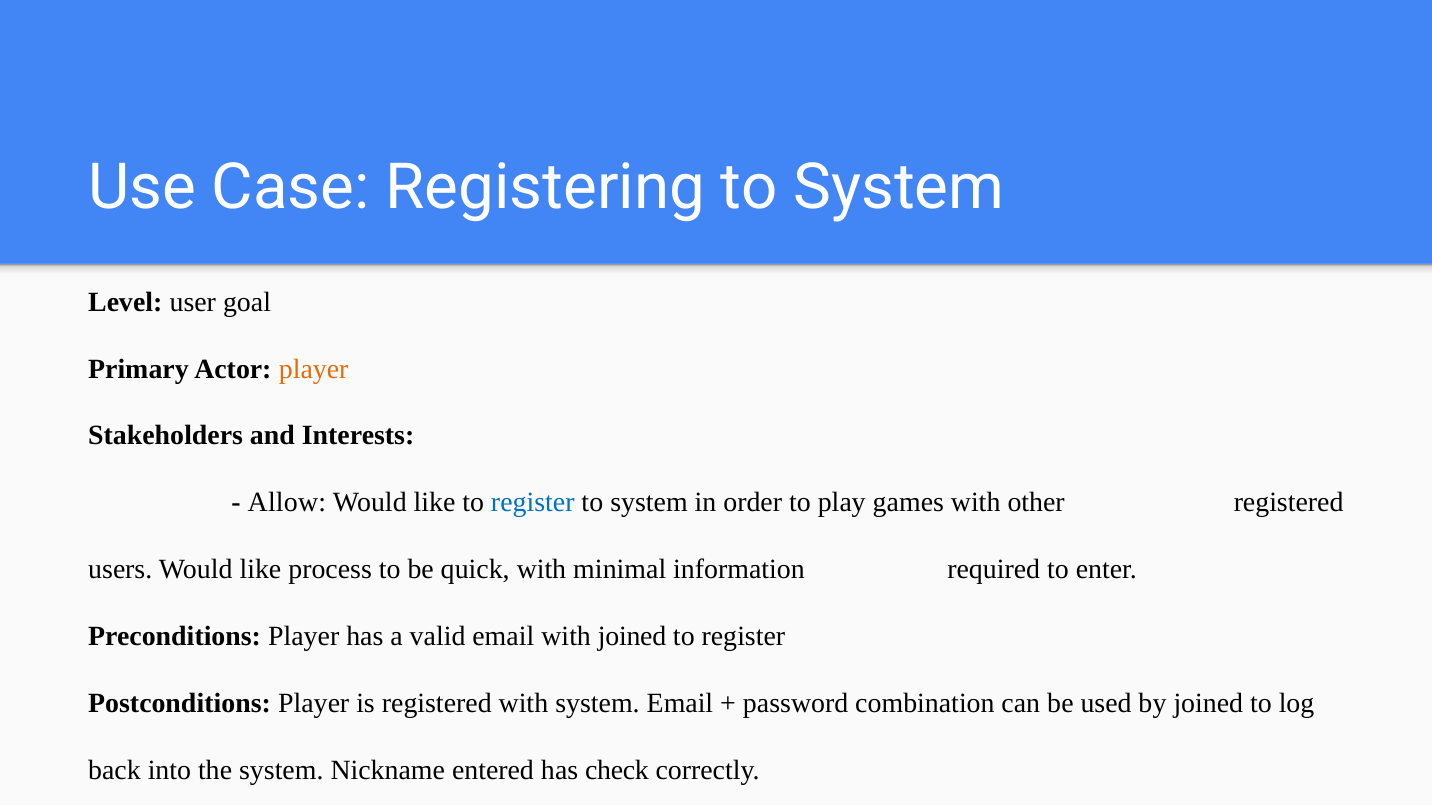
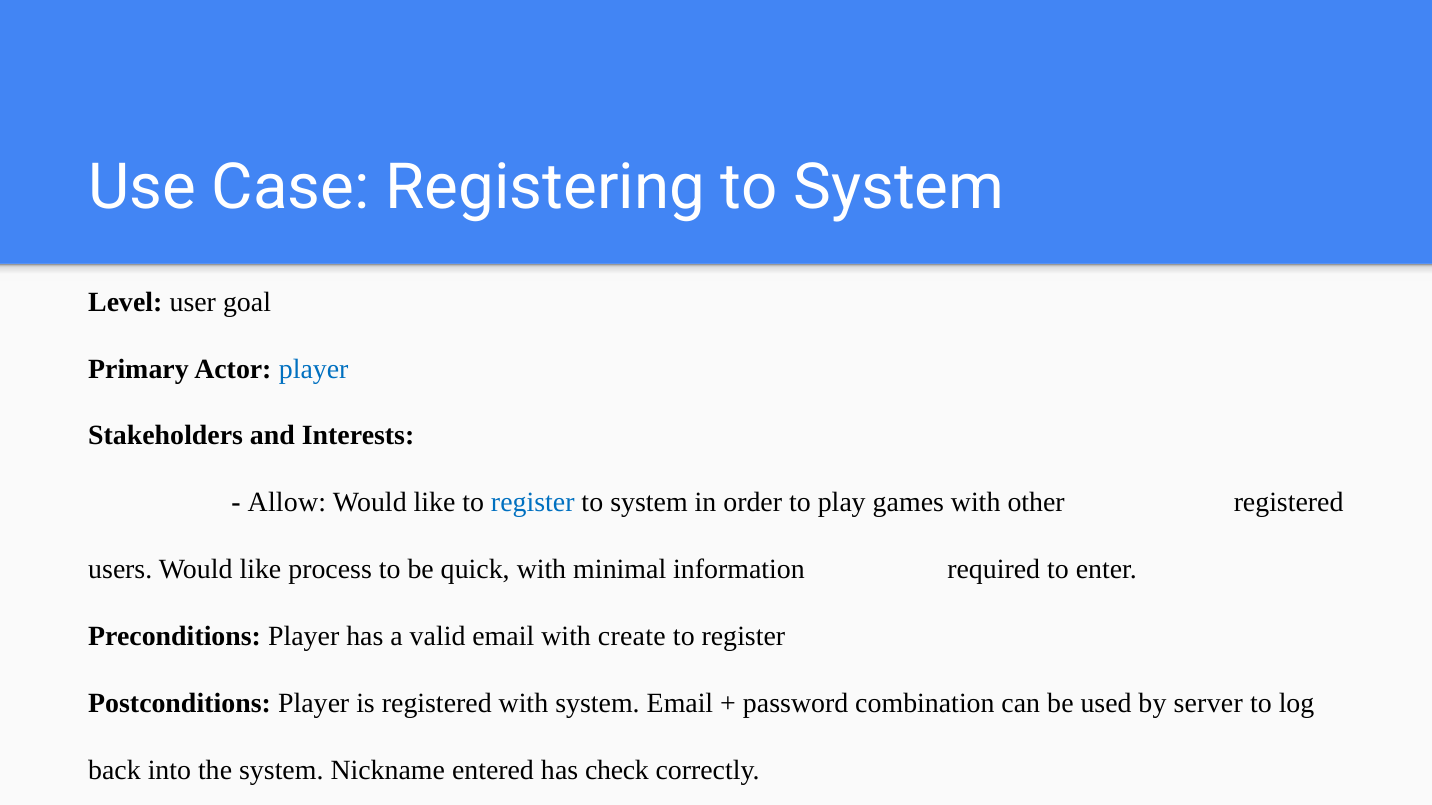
player at (314, 369) colour: orange -> blue
with joined: joined -> create
by joined: joined -> server
